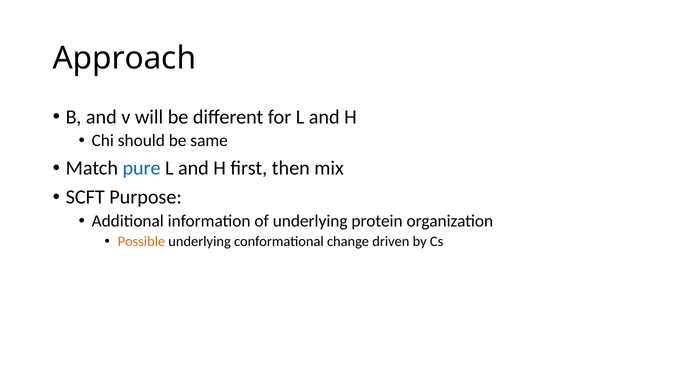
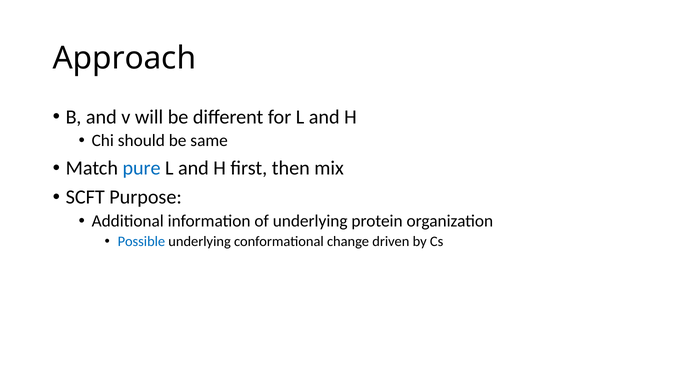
Possible colour: orange -> blue
